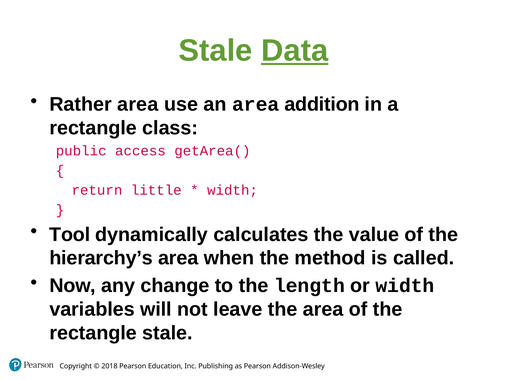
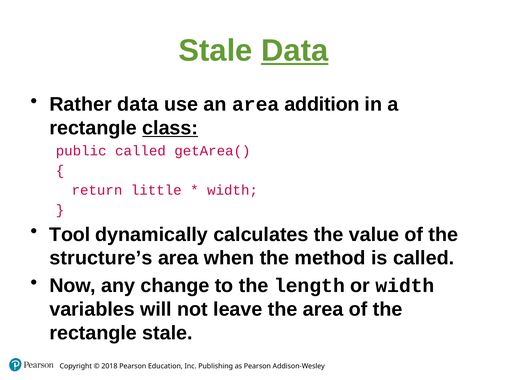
Rather area: area -> data
class underline: none -> present
public access: access -> called
hierarchy’s: hierarchy’s -> structure’s
